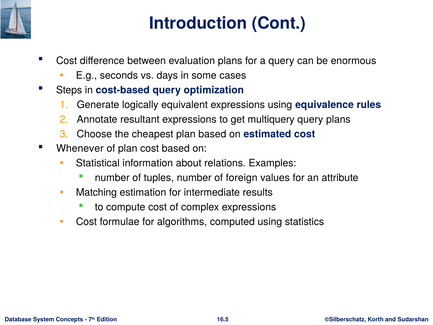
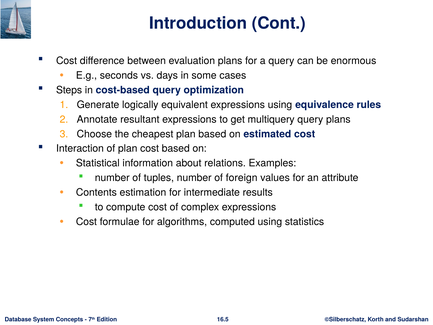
Whenever: Whenever -> Interaction
Matching: Matching -> Contents
